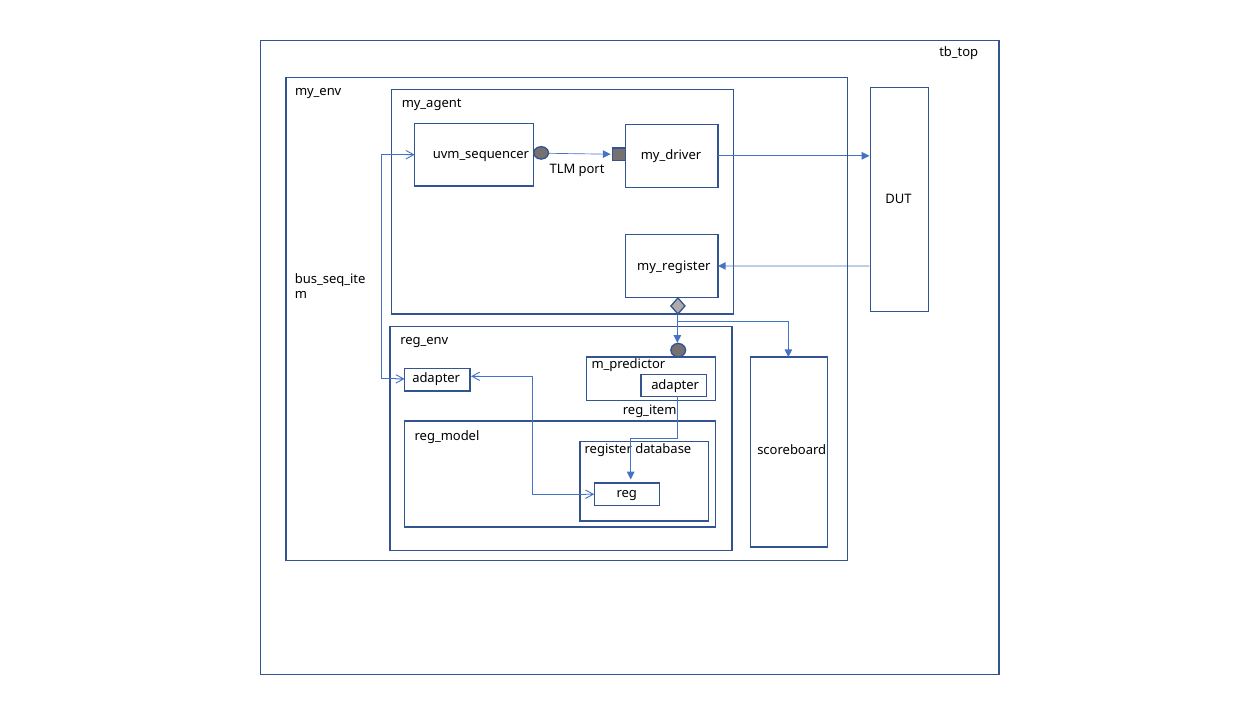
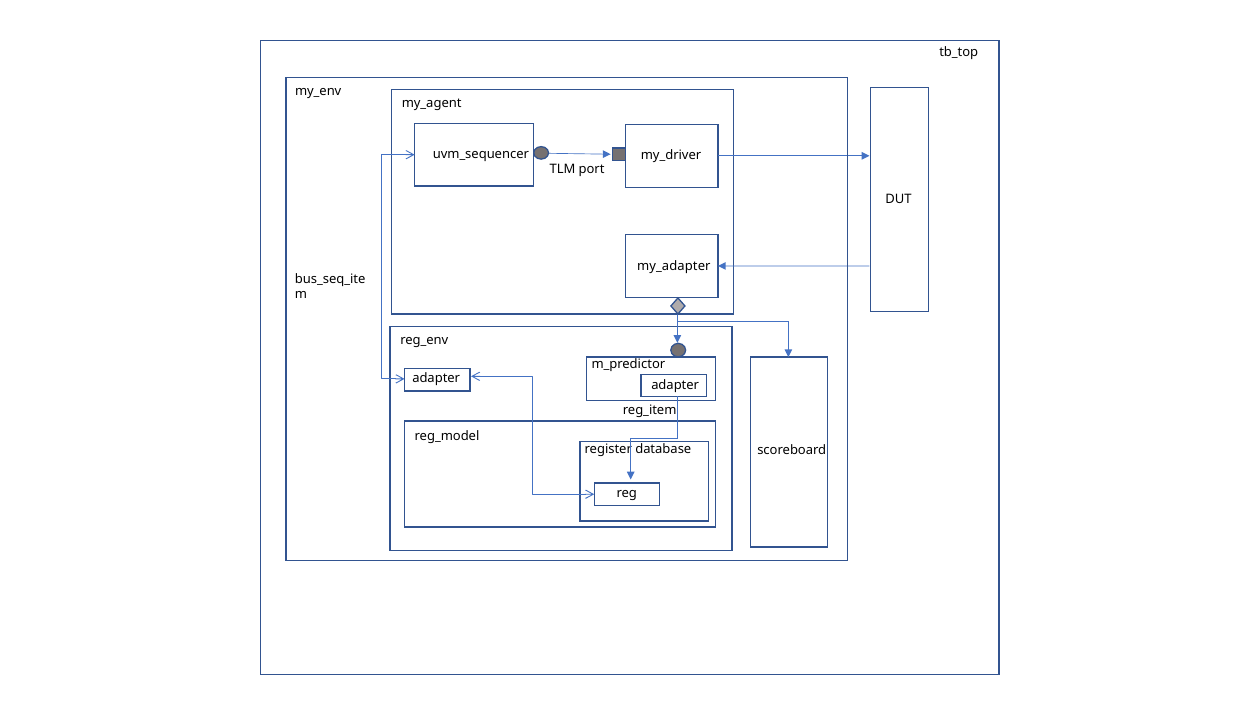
my_register: my_register -> my_adapter
